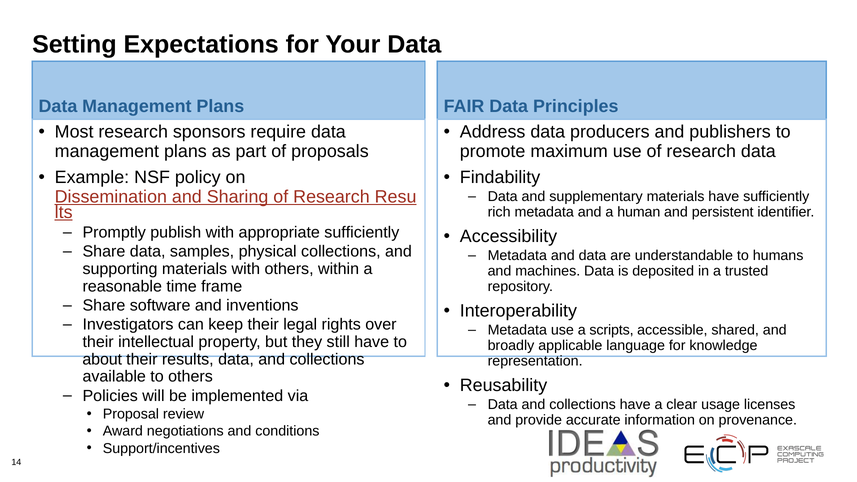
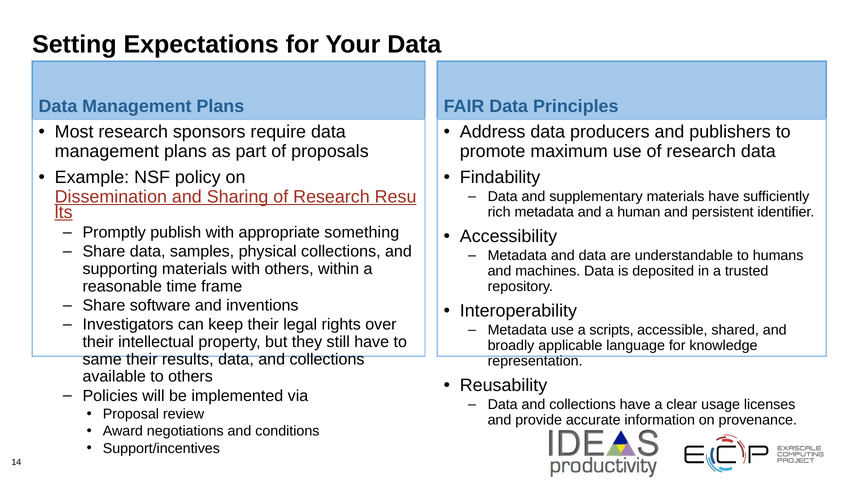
appropriate sufficiently: sufficiently -> something
about: about -> same
